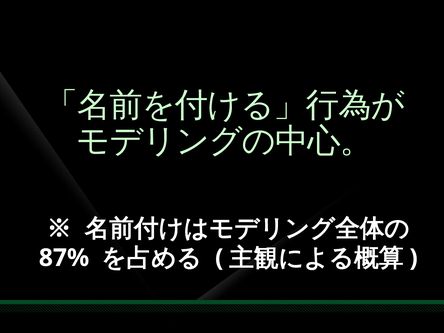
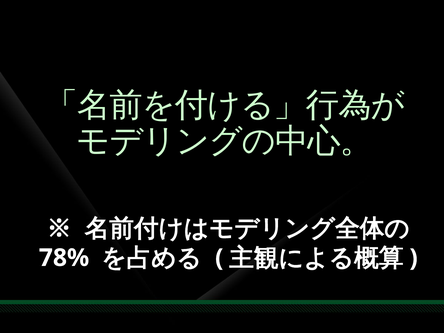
87%: 87% -> 78%
